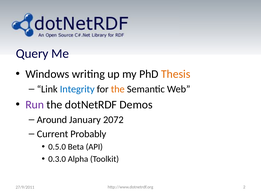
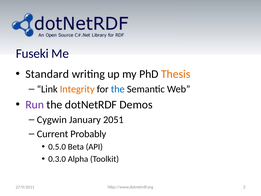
Query: Query -> Fuseki
Windows: Windows -> Standard
Integrity colour: blue -> orange
the at (118, 89) colour: orange -> blue
Around: Around -> Cygwin
2072: 2072 -> 2051
